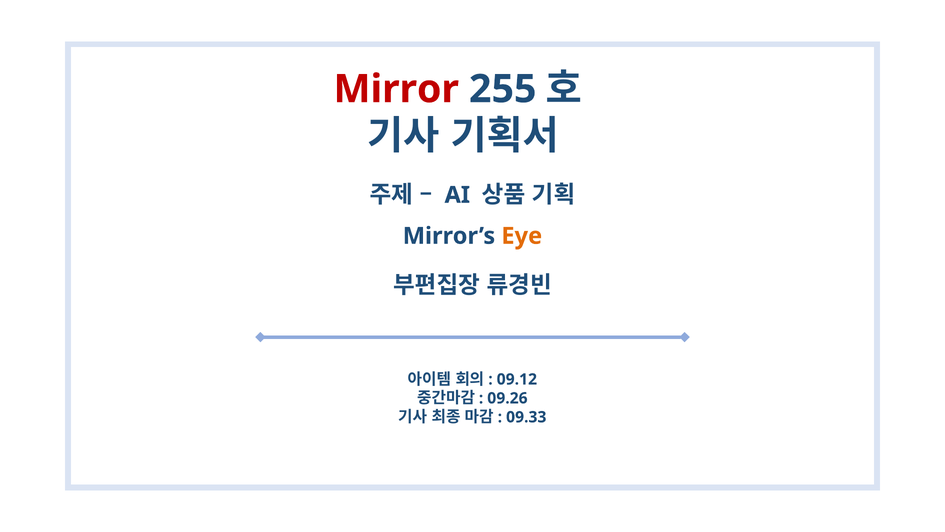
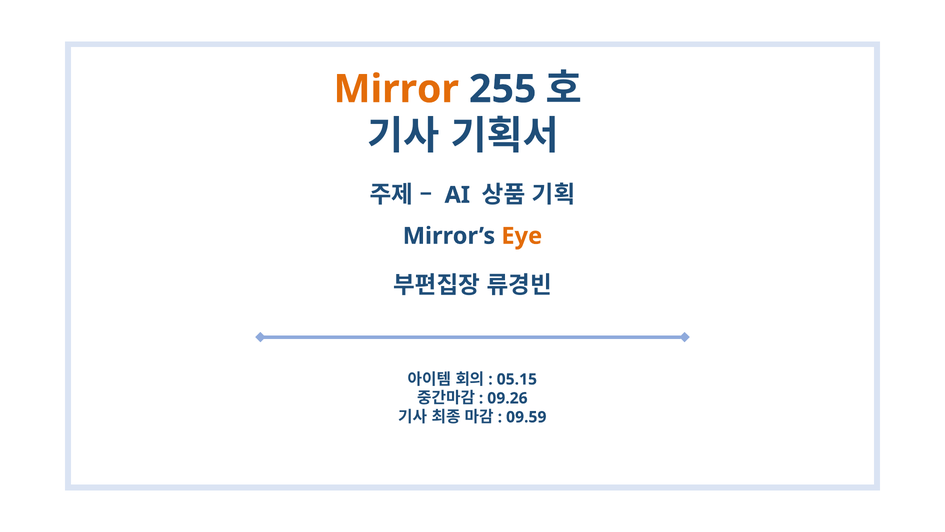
Mirror colour: red -> orange
09.12: 09.12 -> 05.15
09.33: 09.33 -> 09.59
